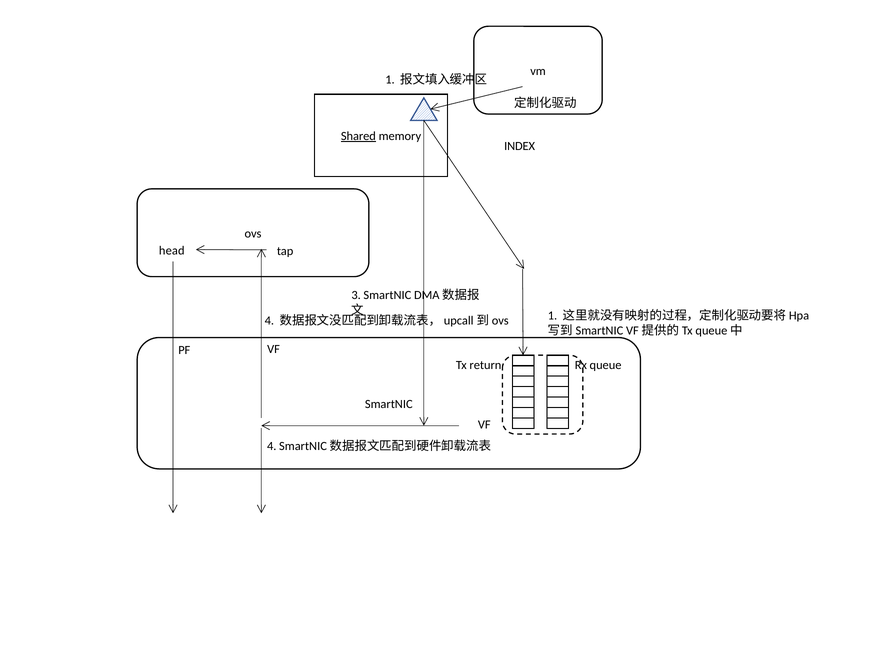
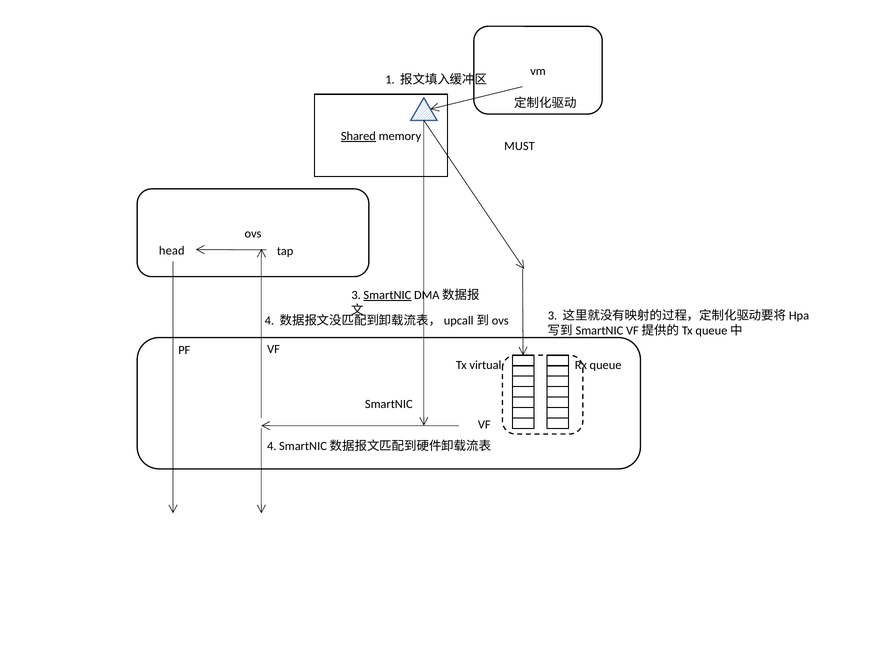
INDEX: INDEX -> MUST
SmartNIC at (387, 295) underline: none -> present
1 at (553, 316): 1 -> 3
return: return -> virtual
